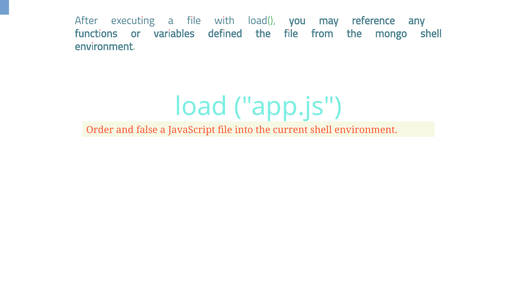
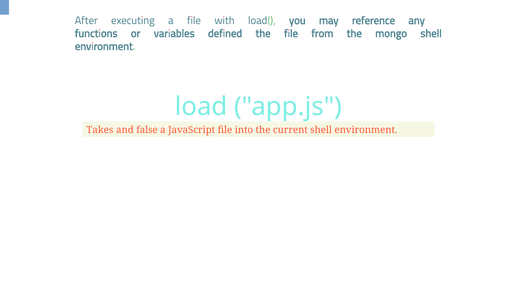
Order: Order -> Takes
